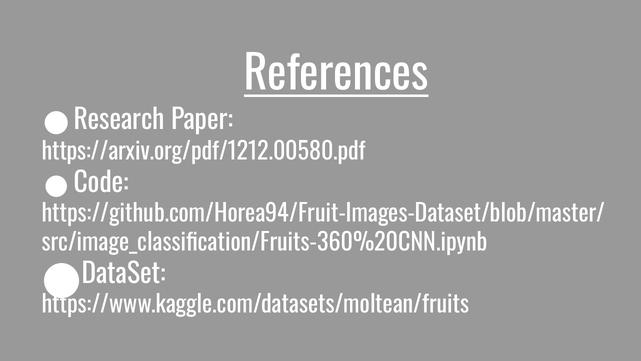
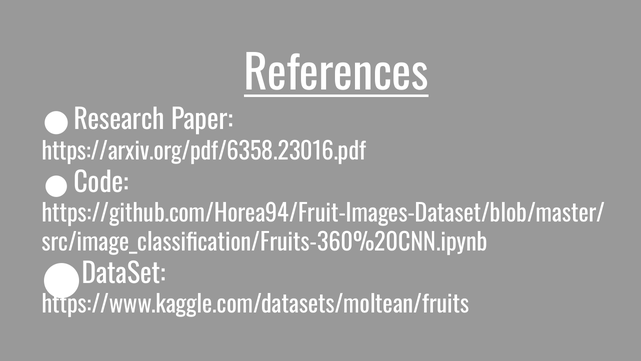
https://arxiv.org/pdf/1212.00580.pdf: https://arxiv.org/pdf/1212.00580.pdf -> https://arxiv.org/pdf/6358.23016.pdf
